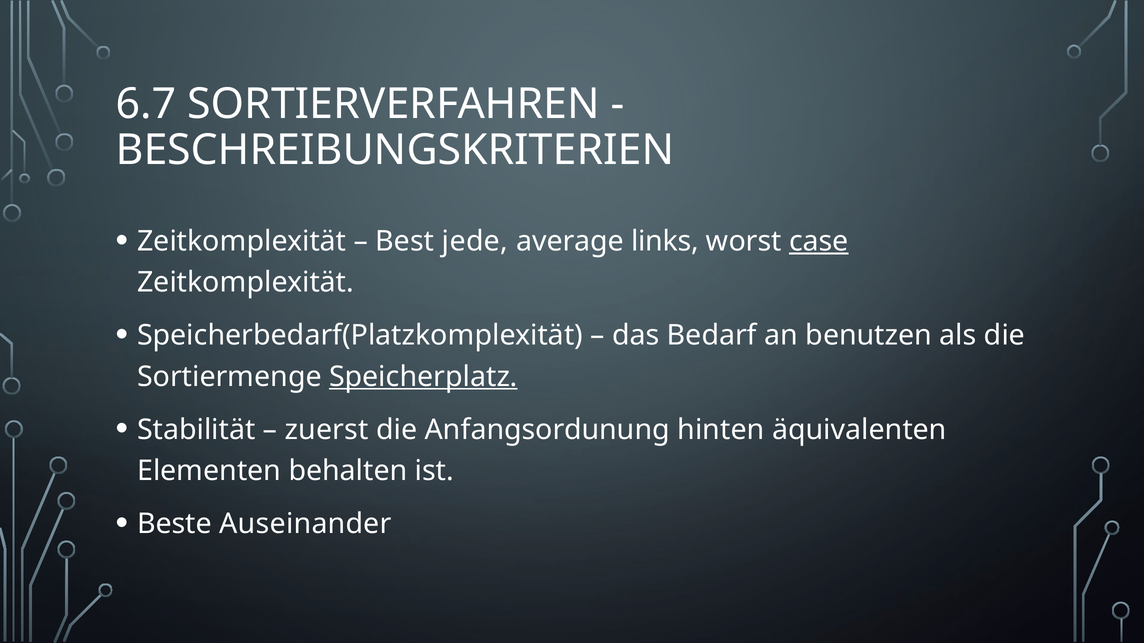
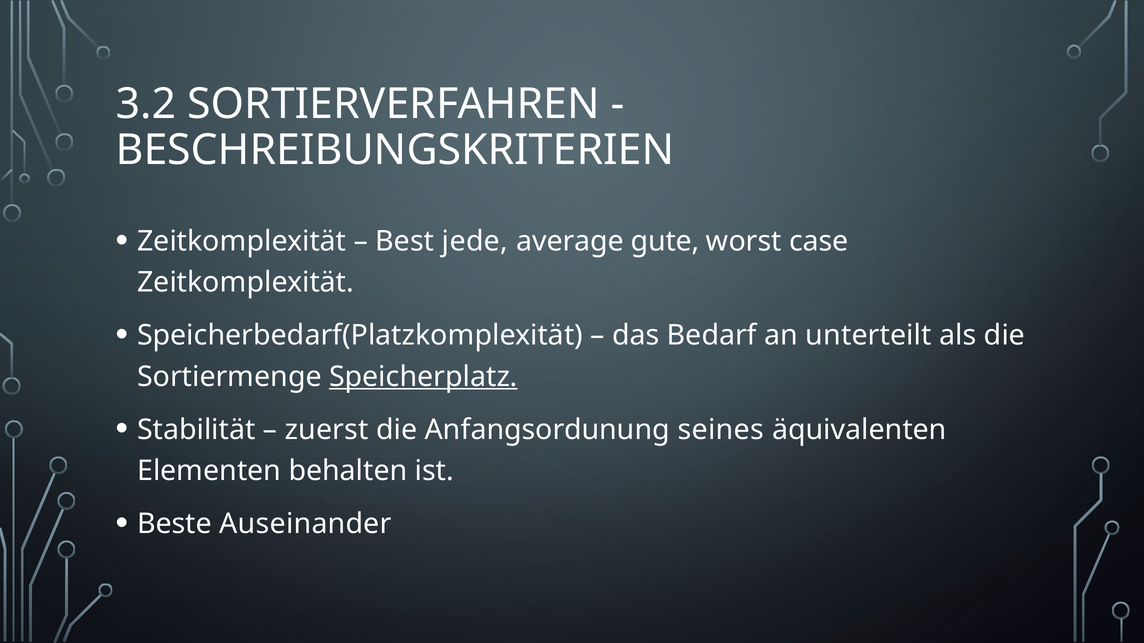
6.7: 6.7 -> 3.2
links: links -> gute
case underline: present -> none
benutzen: benutzen -> unterteilt
hinten: hinten -> seines
